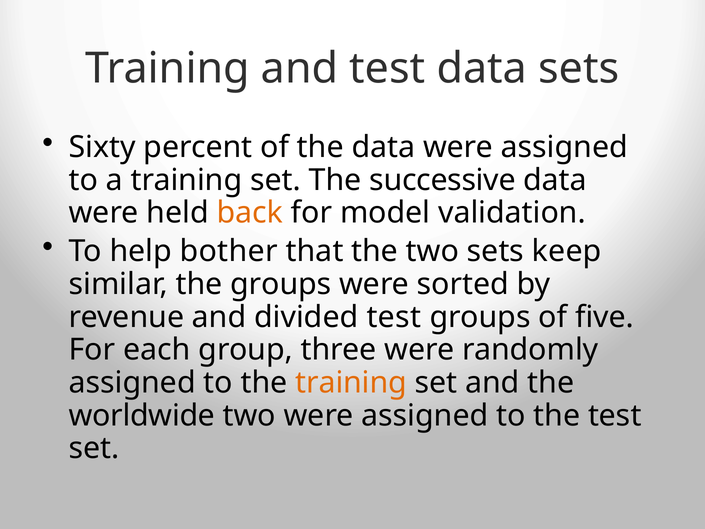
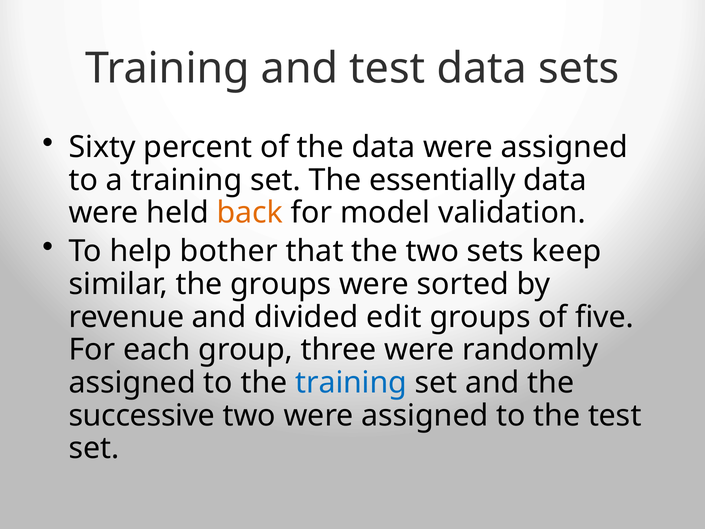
successive: successive -> essentially
divided test: test -> edit
training at (351, 383) colour: orange -> blue
worldwide: worldwide -> successive
